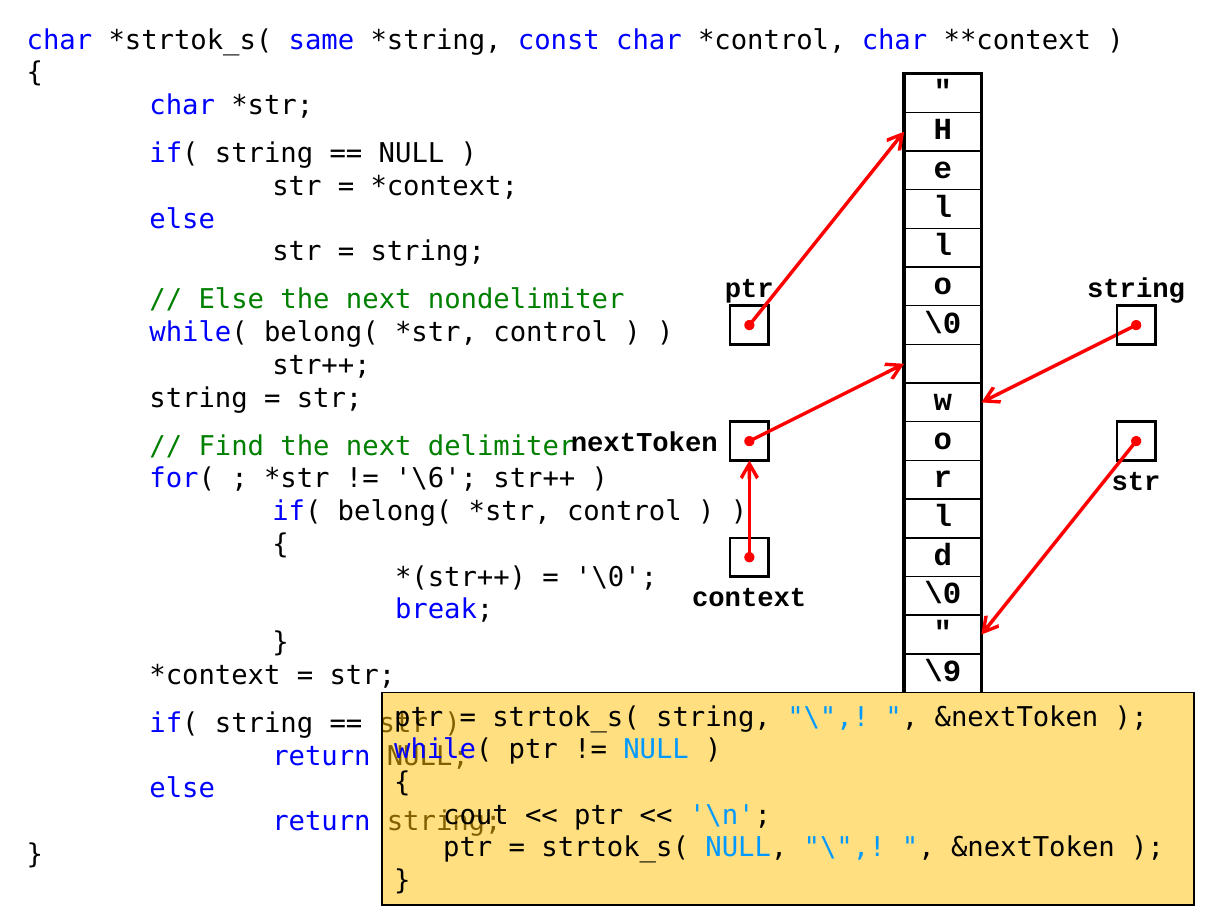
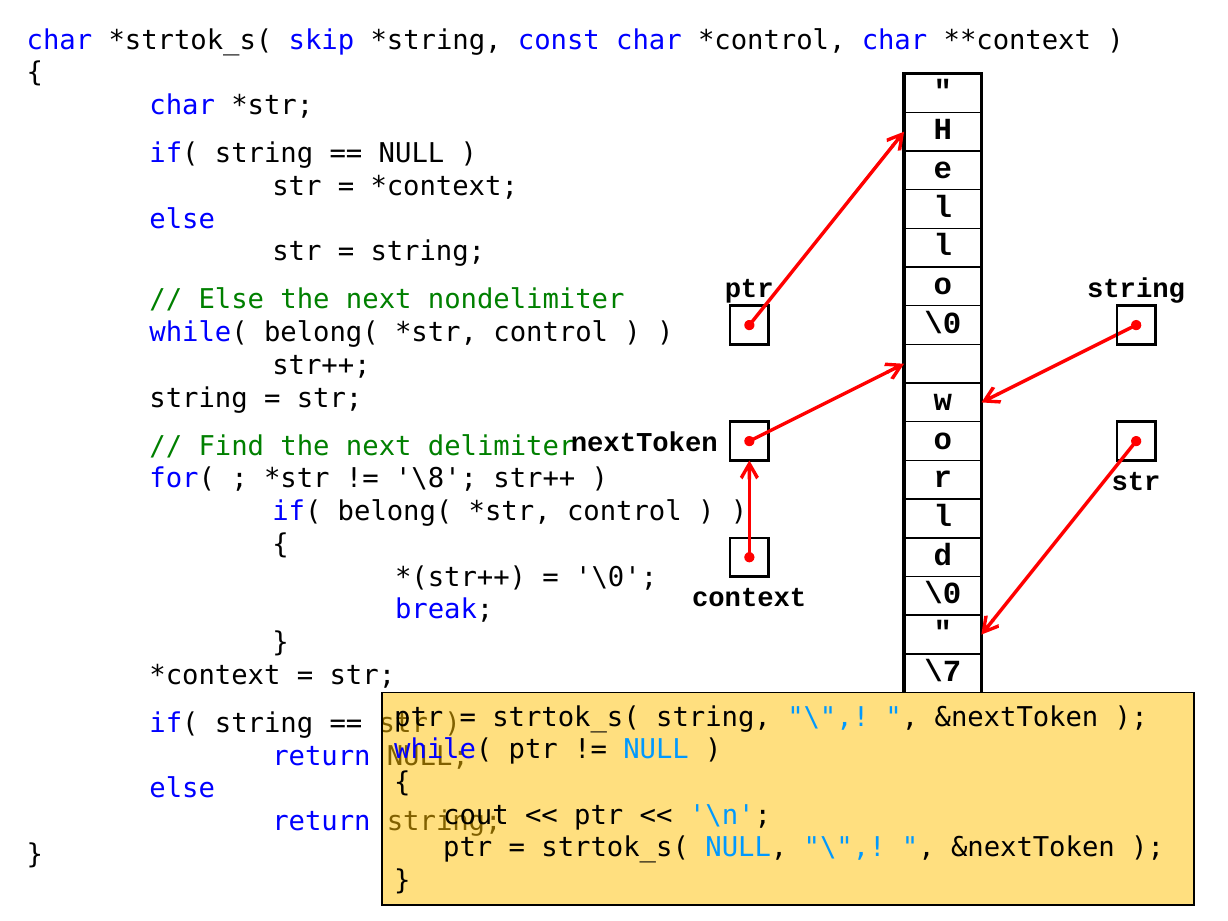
same: same -> skip
\6: \6 -> \8
\9: \9 -> \7
